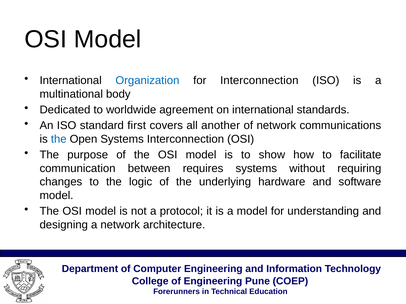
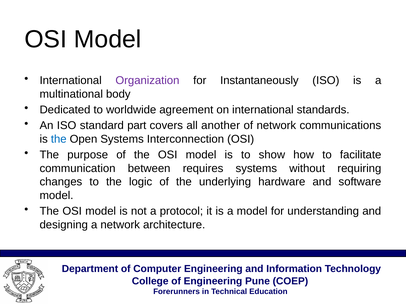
Organization colour: blue -> purple
for Interconnection: Interconnection -> Instantaneously
first: first -> part
